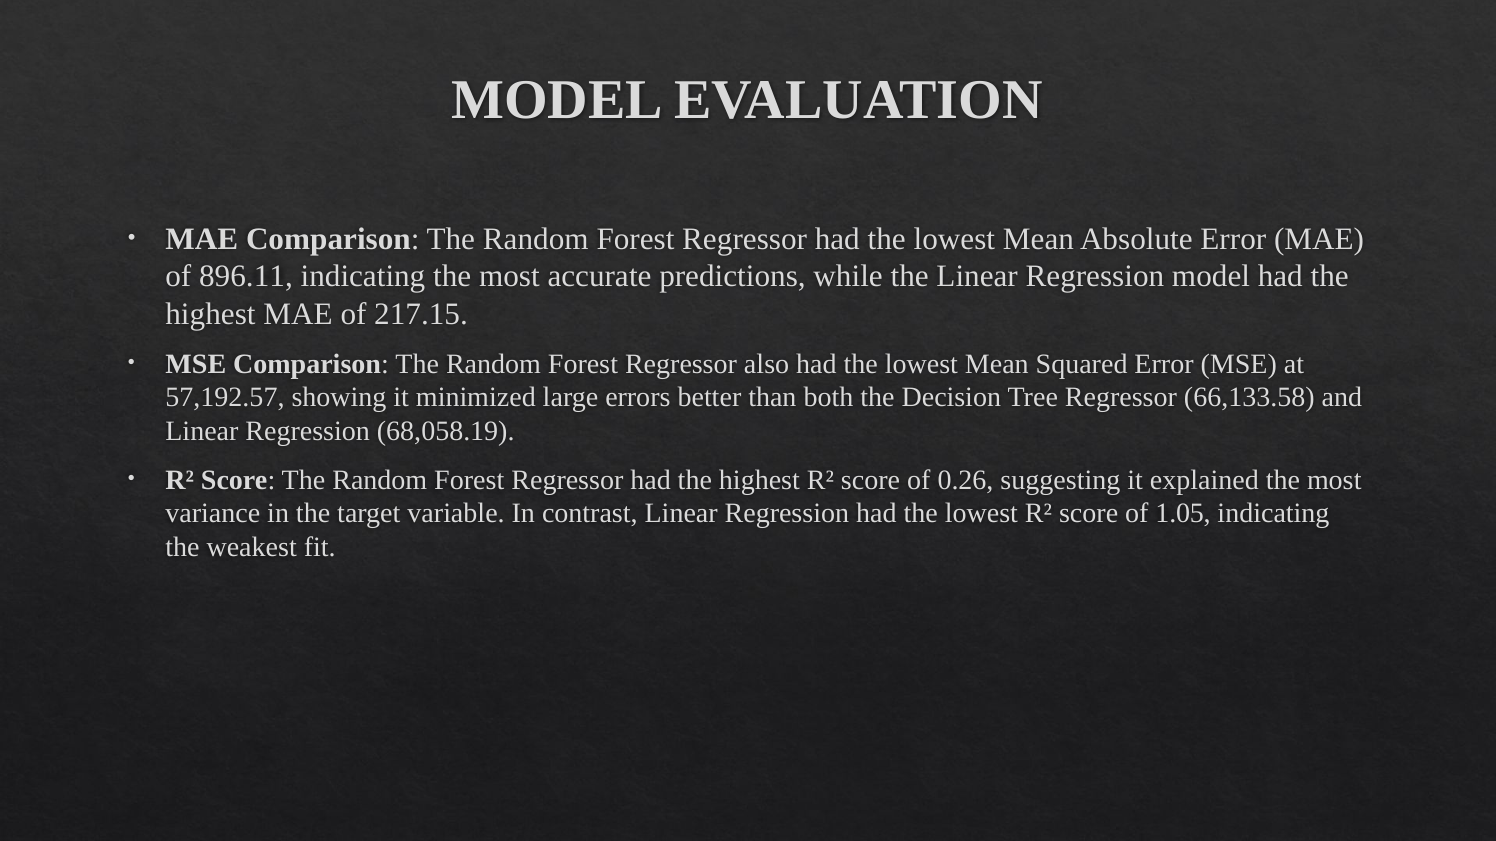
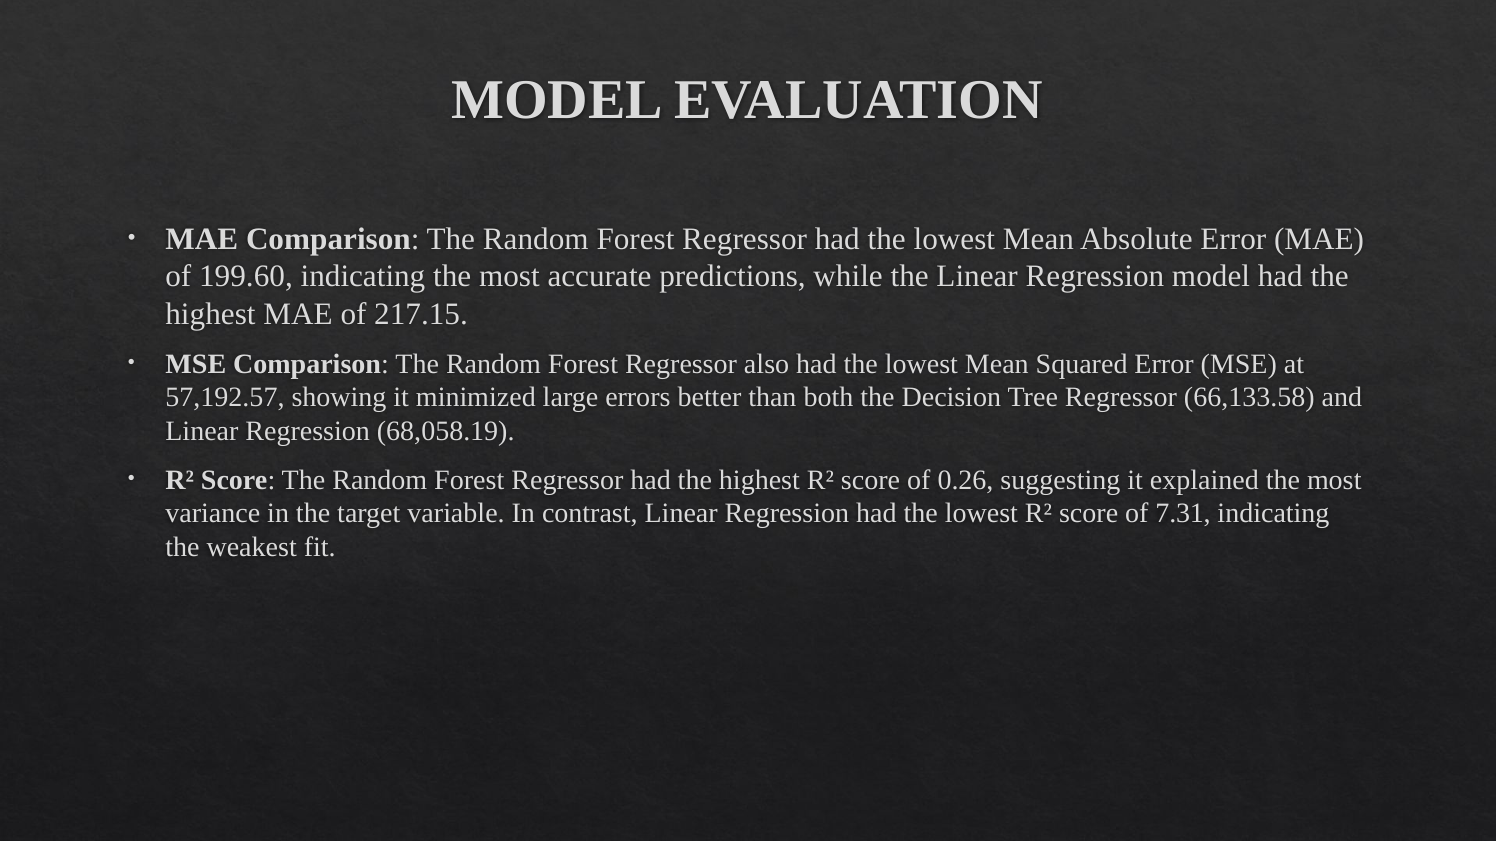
896.11: 896.11 -> 199.60
1.05: 1.05 -> 7.31
